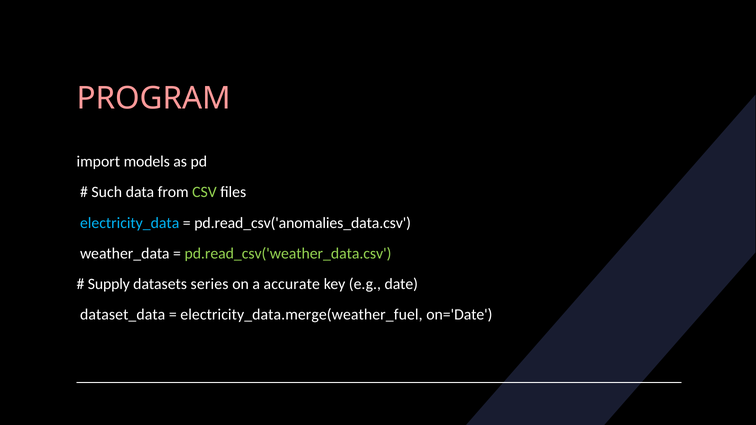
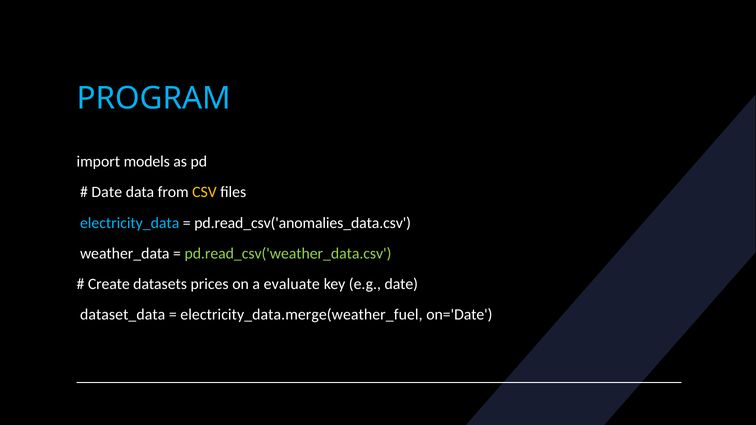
PROGRAM colour: pink -> light blue
Such at (107, 192): Such -> Date
CSV colour: light green -> yellow
Supply: Supply -> Create
series: series -> prices
accurate: accurate -> evaluate
